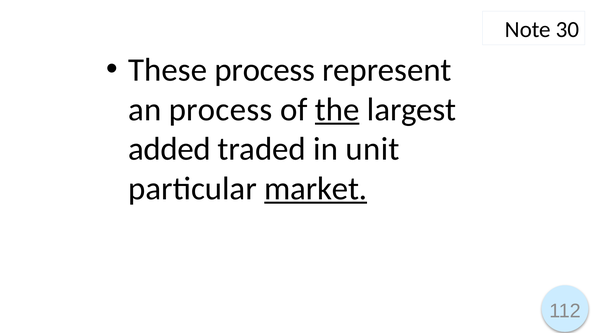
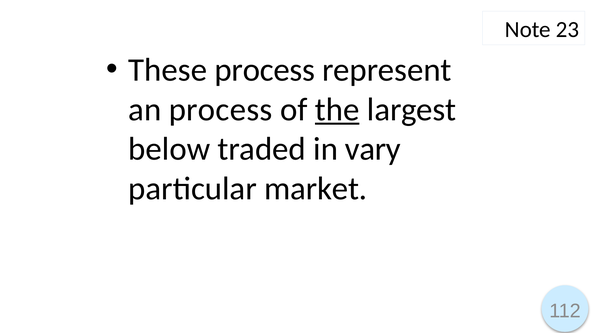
30: 30 -> 23
added: added -> below
unit: unit -> vary
market underline: present -> none
